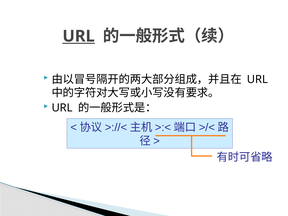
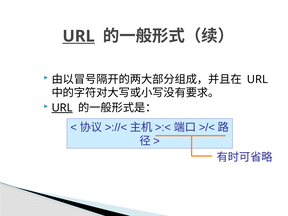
URL at (62, 108) underline: none -> present
